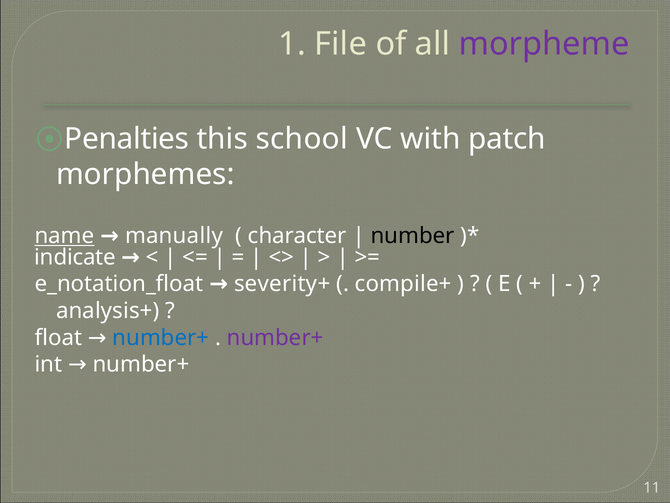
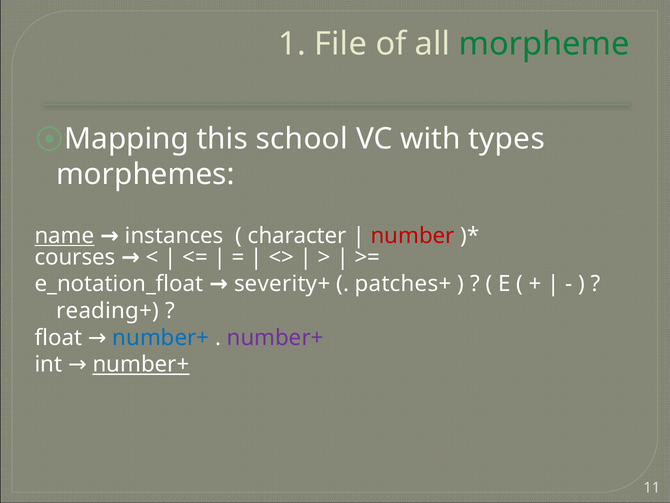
morpheme colour: purple -> green
Penalties: Penalties -> Mapping
patch: patch -> types
manually: manually -> instances
number colour: black -> red
indicate: indicate -> courses
compile+: compile+ -> patches+
analysis+: analysis+ -> reading+
number+ at (141, 364) underline: none -> present
